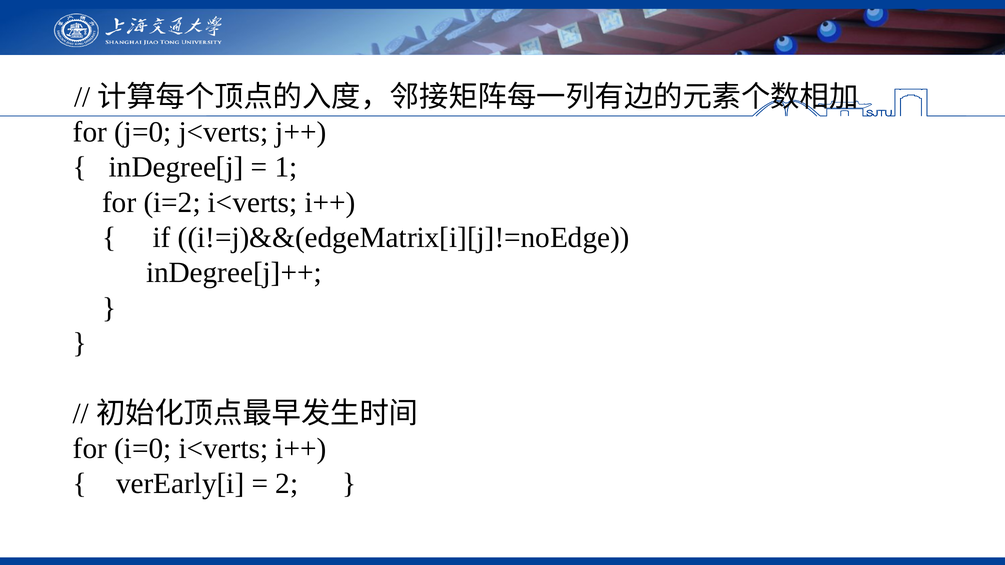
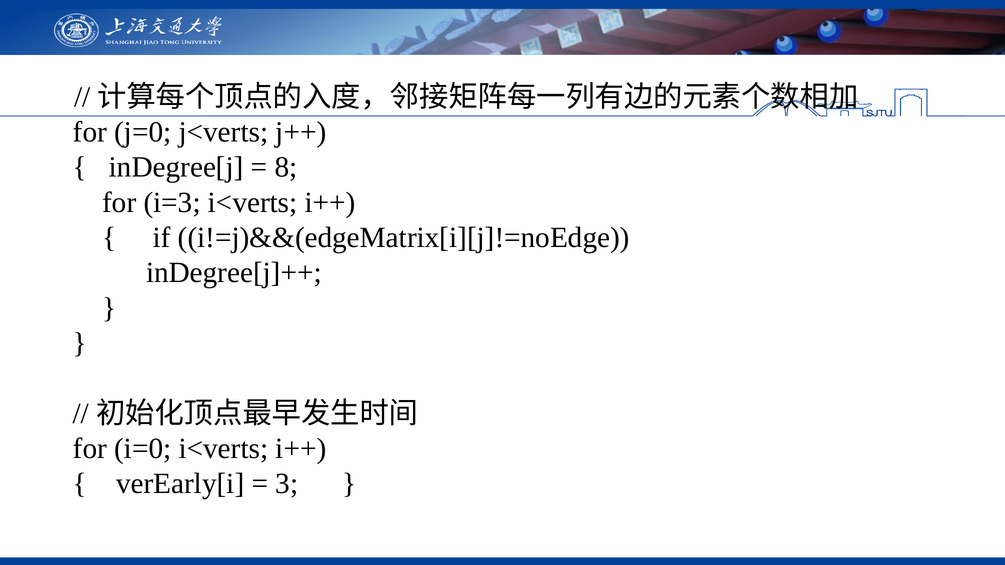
1: 1 -> 8
i=2: i=2 -> i=3
2: 2 -> 3
